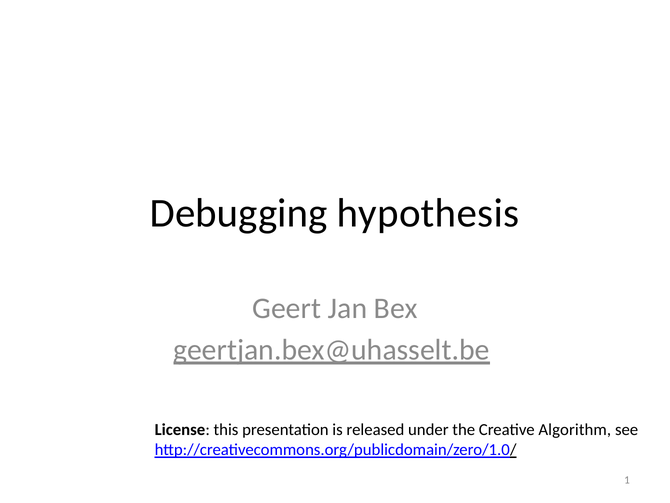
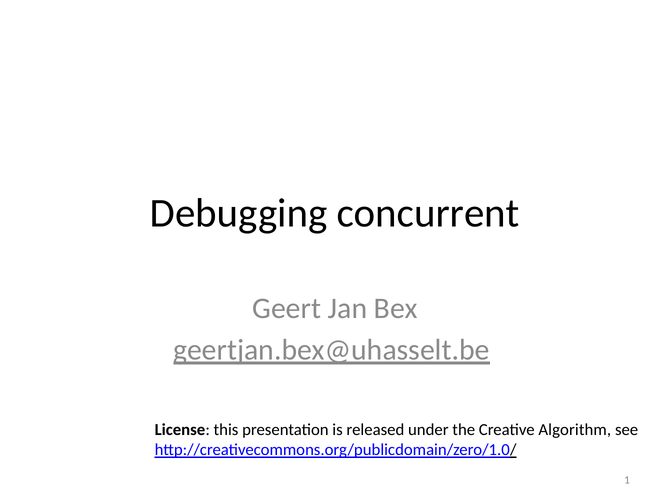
hypothesis: hypothesis -> concurrent
